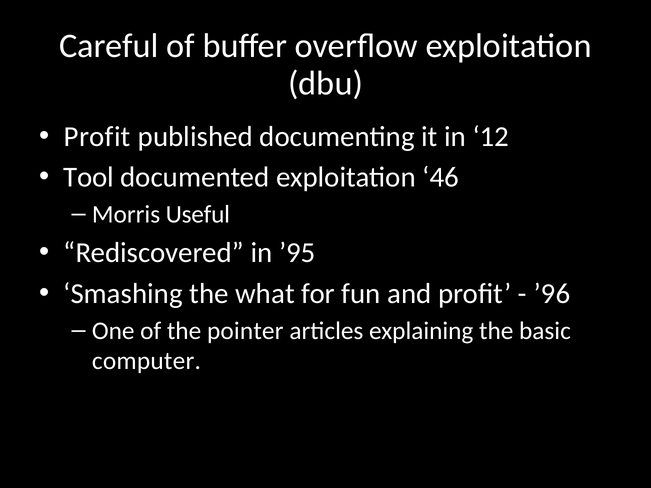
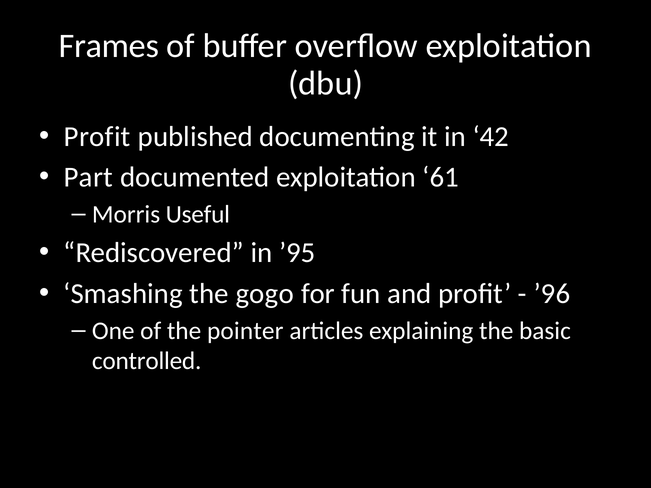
Careful: Careful -> Frames
12: 12 -> 42
Tool: Tool -> Part
46: 46 -> 61
what: what -> gogo
computer: computer -> controlled
